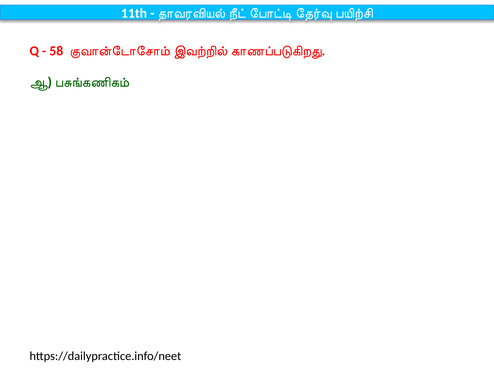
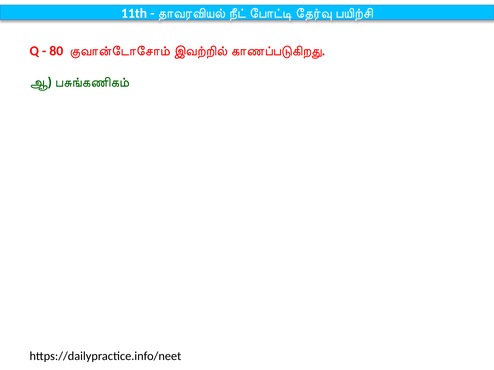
58: 58 -> 80
